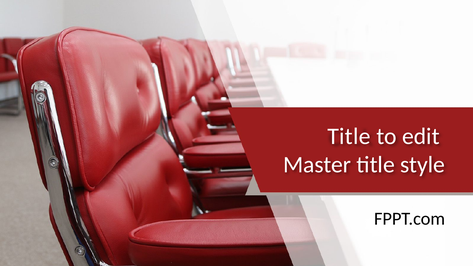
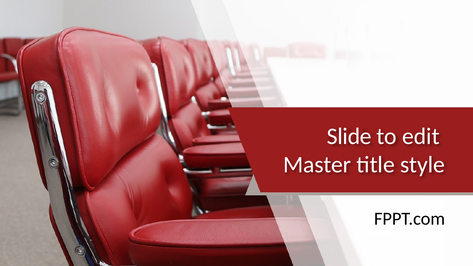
Title at (349, 136): Title -> Slide
